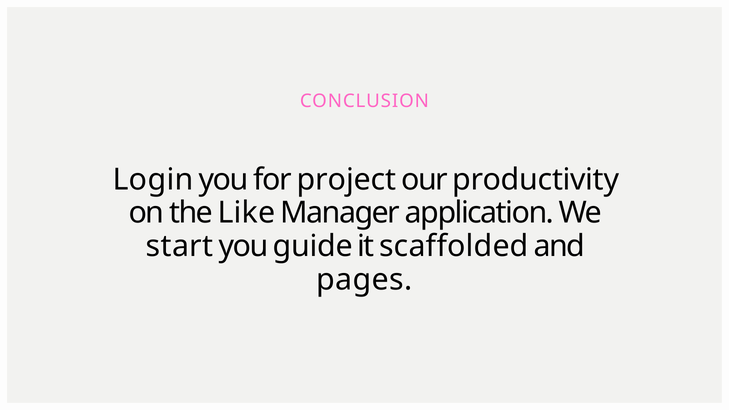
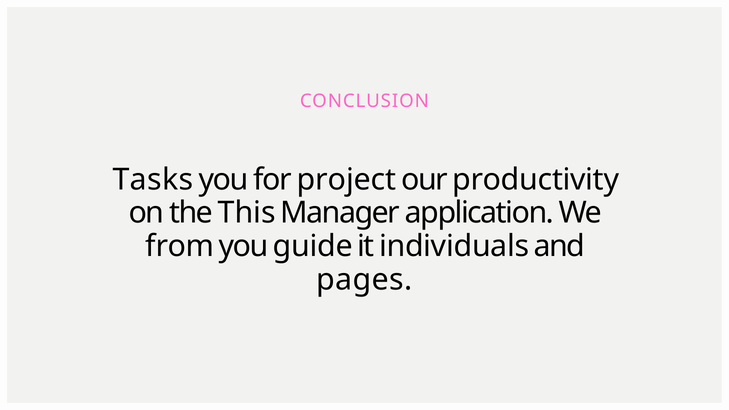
Login: Login -> Tasks
Like: Like -> This
start: start -> from
scaffolded: scaffolded -> individuals
